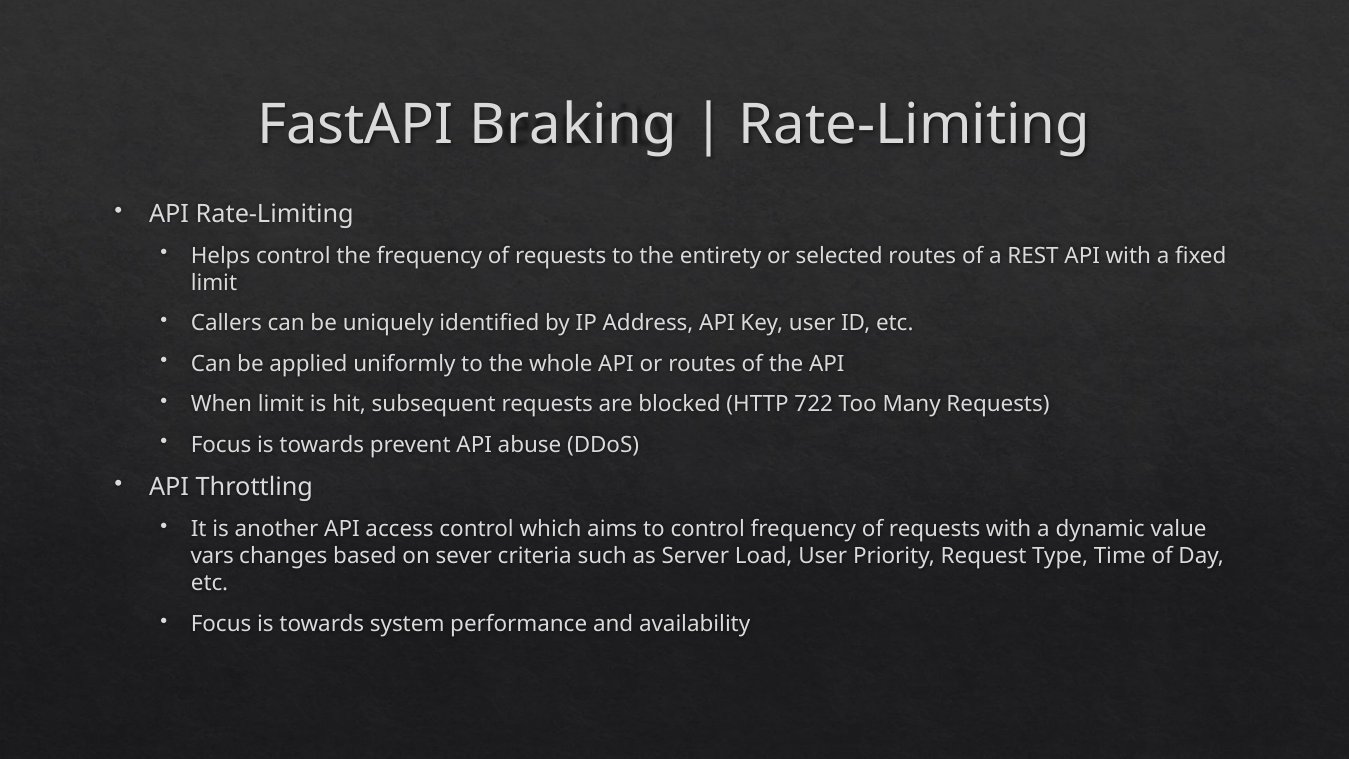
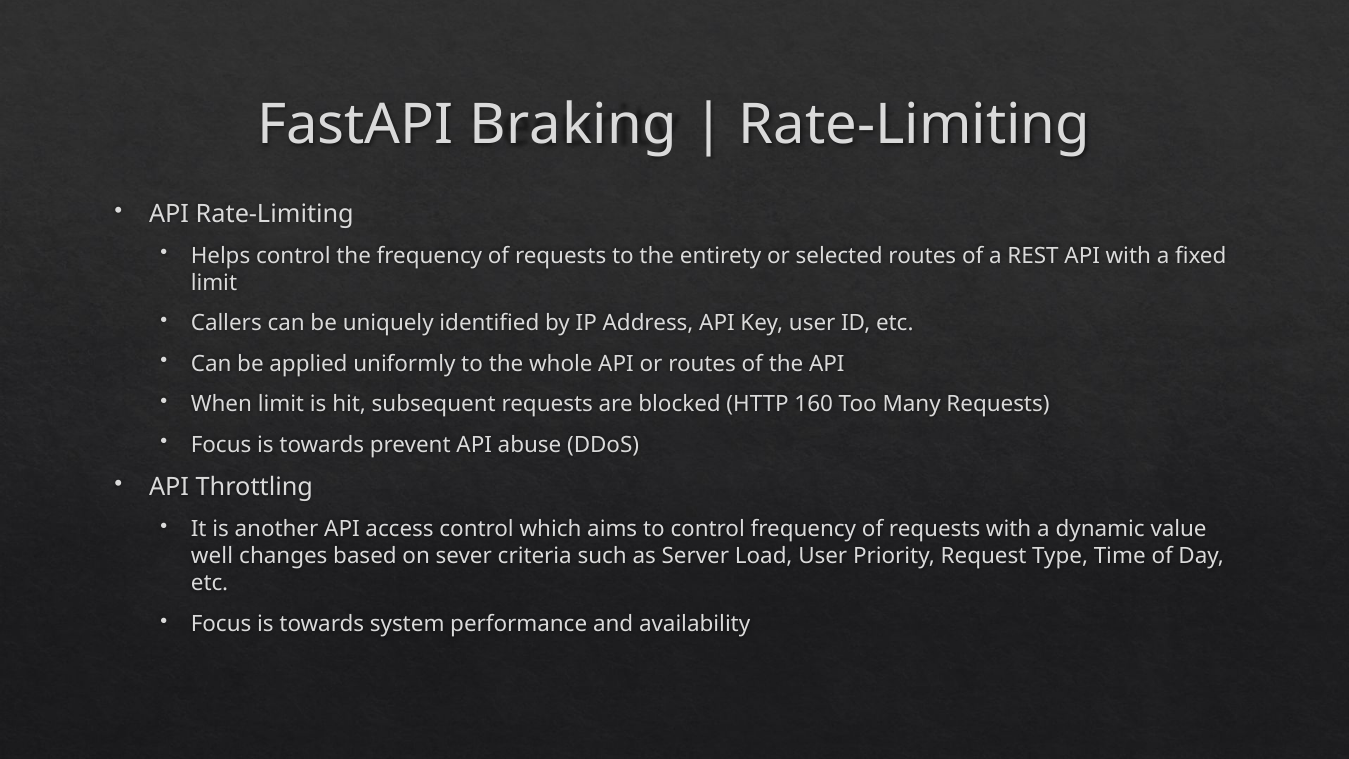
722: 722 -> 160
vars: vars -> well
